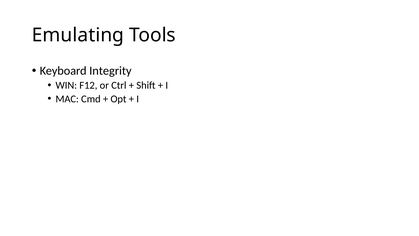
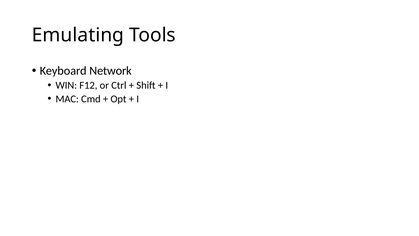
Integrity: Integrity -> Network
